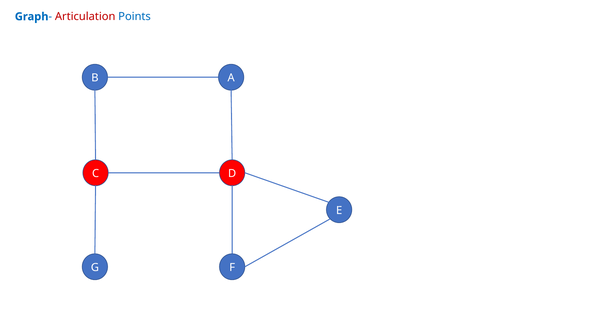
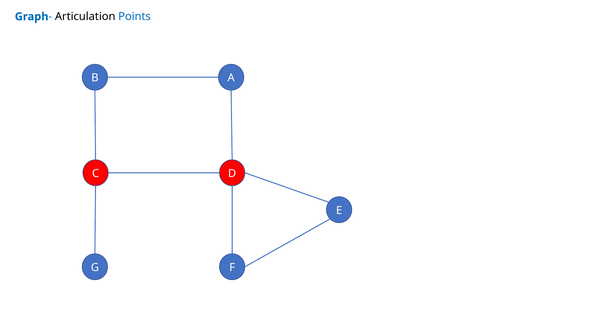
Articulation colour: red -> black
